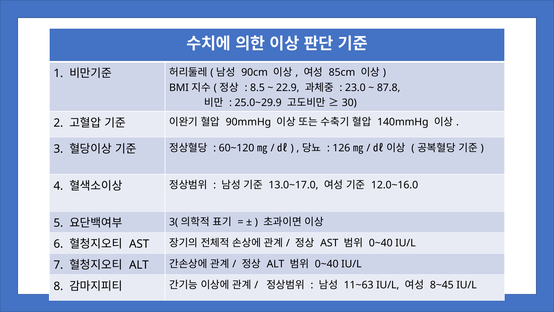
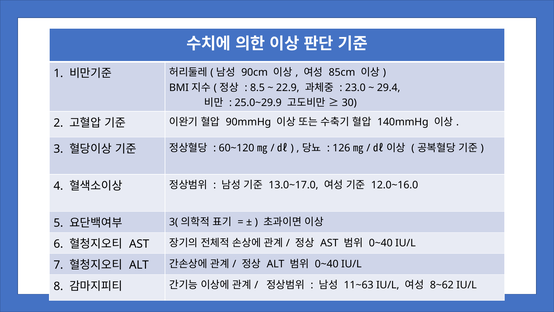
87.8: 87.8 -> 29.4
8~45: 8~45 -> 8~62
